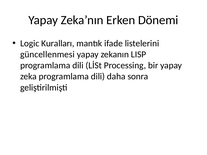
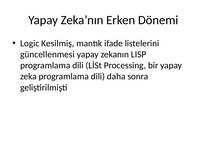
Kuralları: Kuralları -> Kesilmiş
